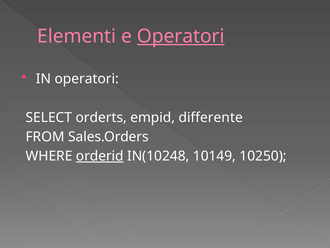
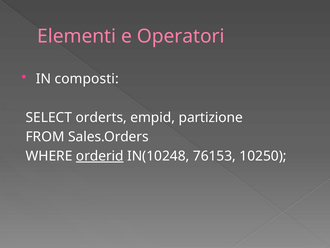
Operatori at (181, 36) underline: present -> none
IN operatori: operatori -> composti
differente: differente -> partizione
10149: 10149 -> 76153
